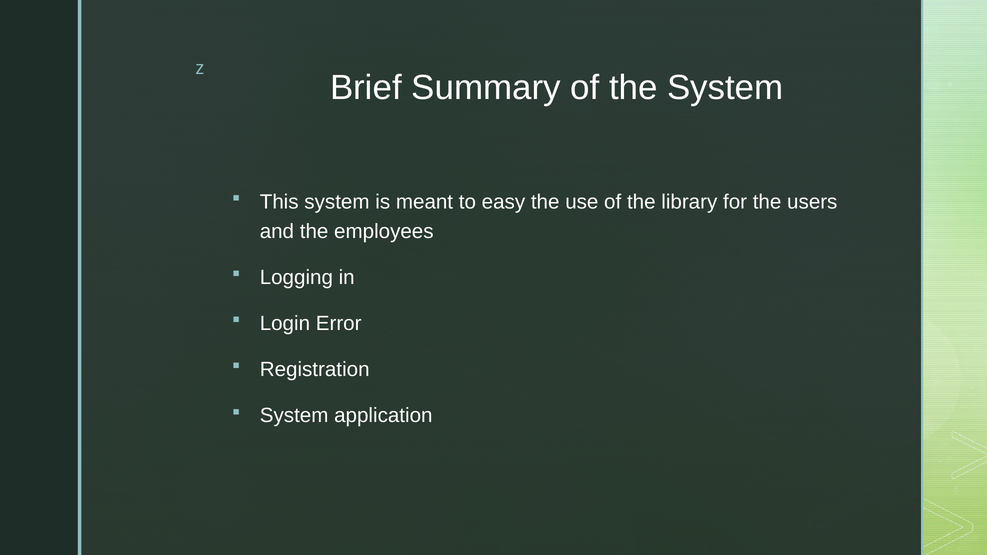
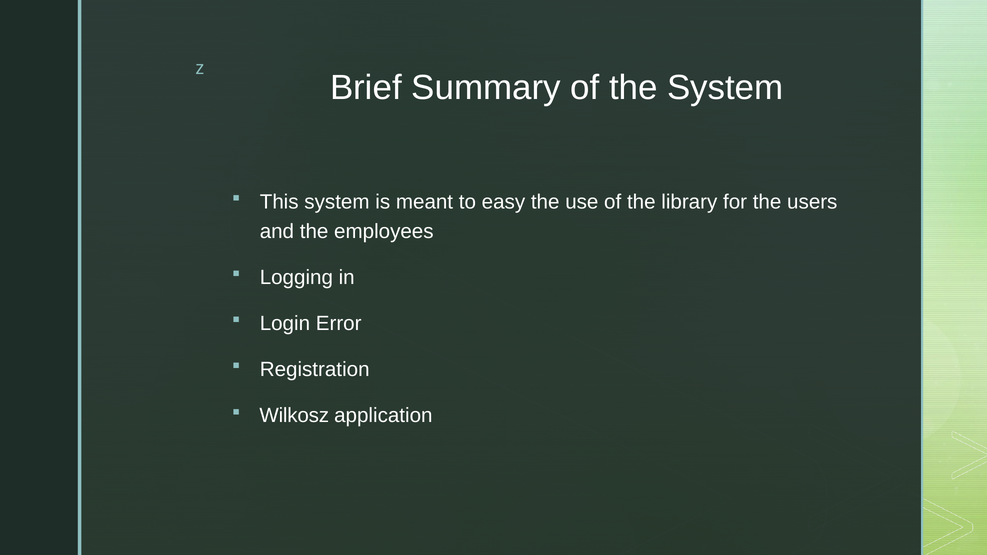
System at (294, 416): System -> Wilkosz
